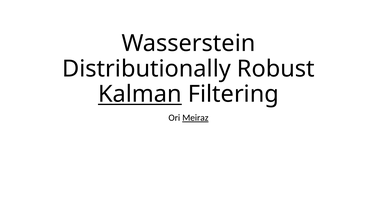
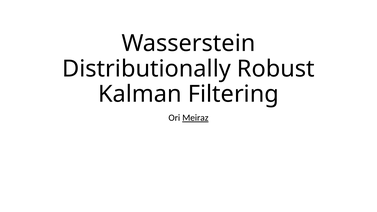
Kalman underline: present -> none
